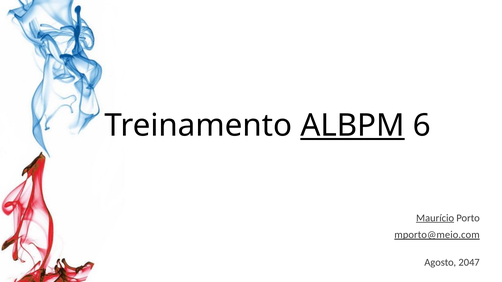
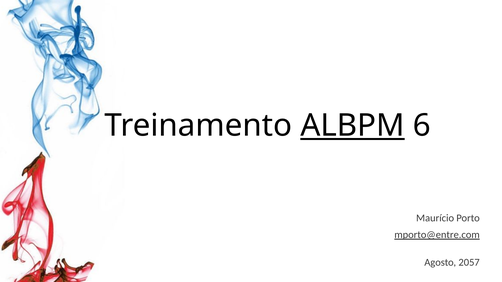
Maurício underline: present -> none
mporto@meio.com: mporto@meio.com -> mporto@entre.com
2047: 2047 -> 2057
